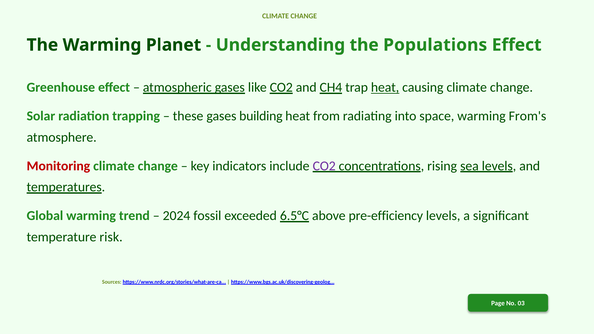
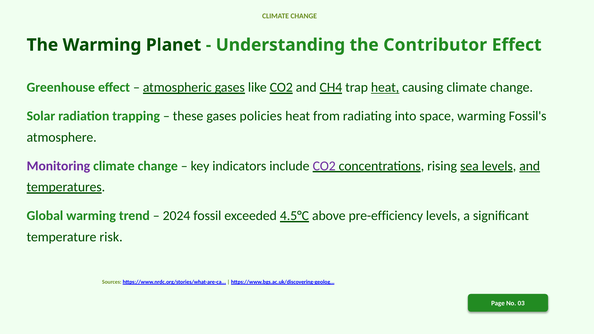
Populations: Populations -> Contributor
building: building -> policies
From's: From's -> Fossil's
Monitoring colour: red -> purple
and at (530, 166) underline: none -> present
6.5°C: 6.5°C -> 4.5°C
